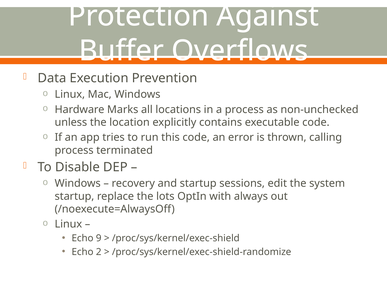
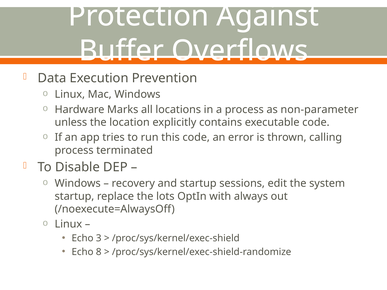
non-unchecked: non-unchecked -> non-parameter
9: 9 -> 3
2: 2 -> 8
